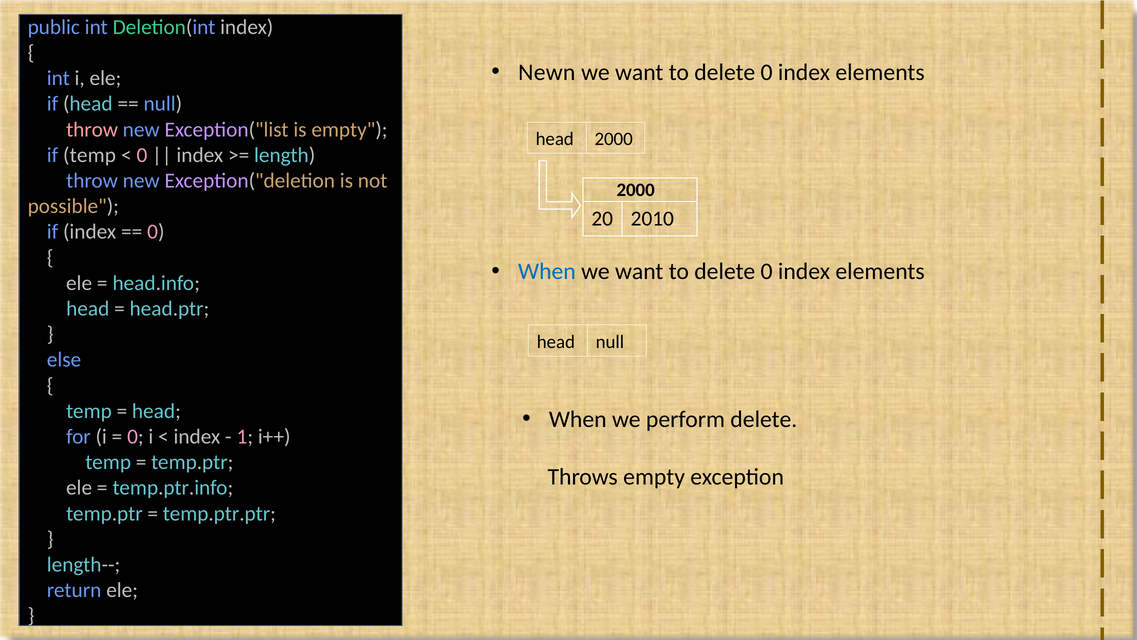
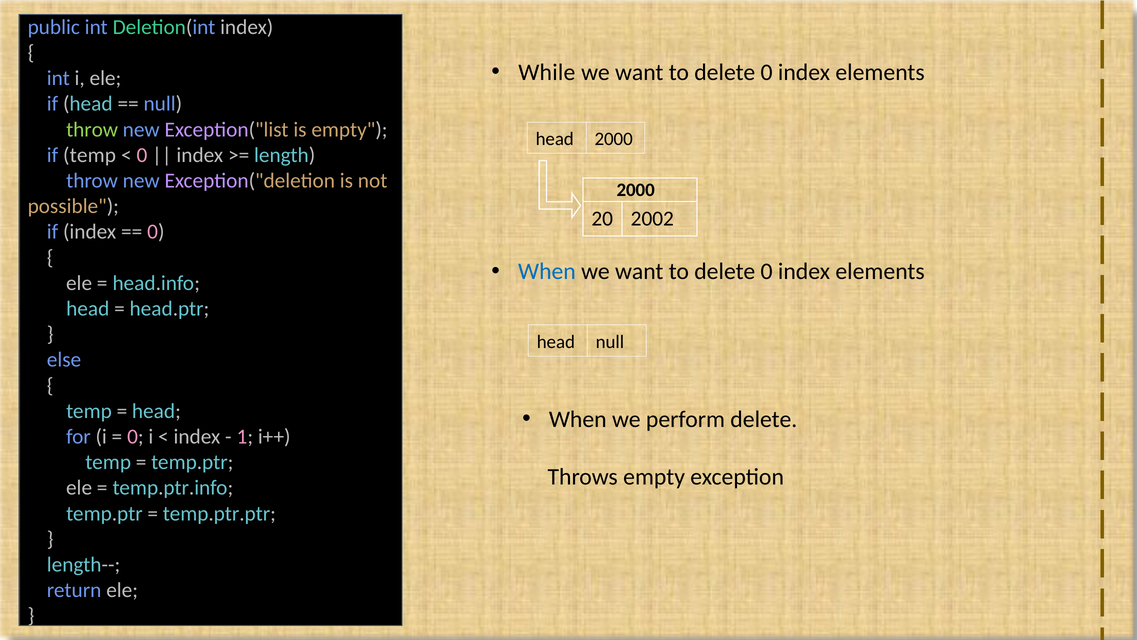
Newn: Newn -> While
throw at (92, 129) colour: pink -> light green
2010: 2010 -> 2002
